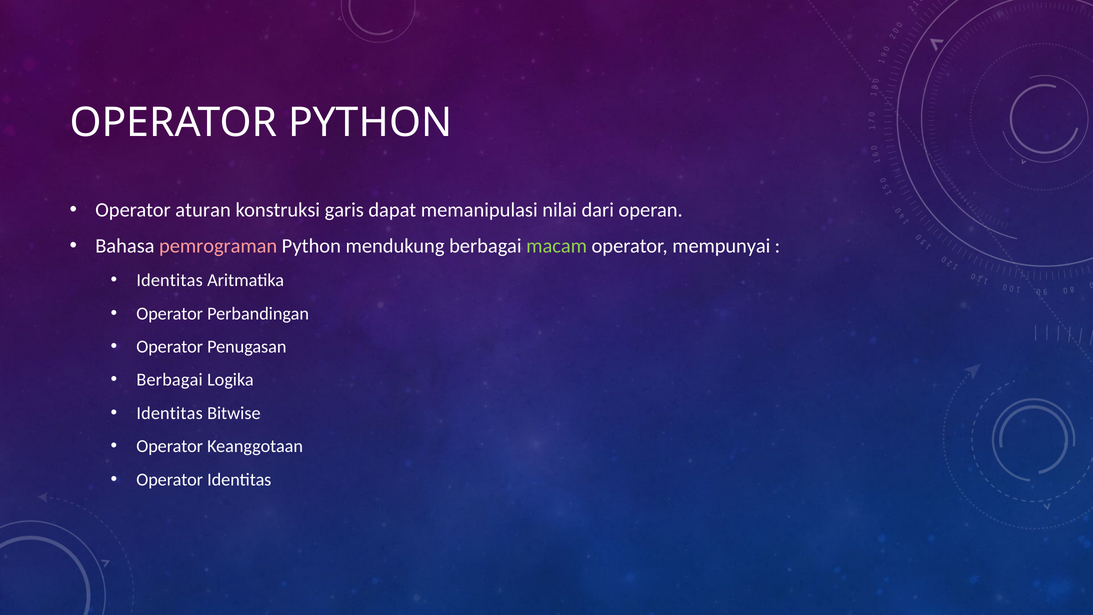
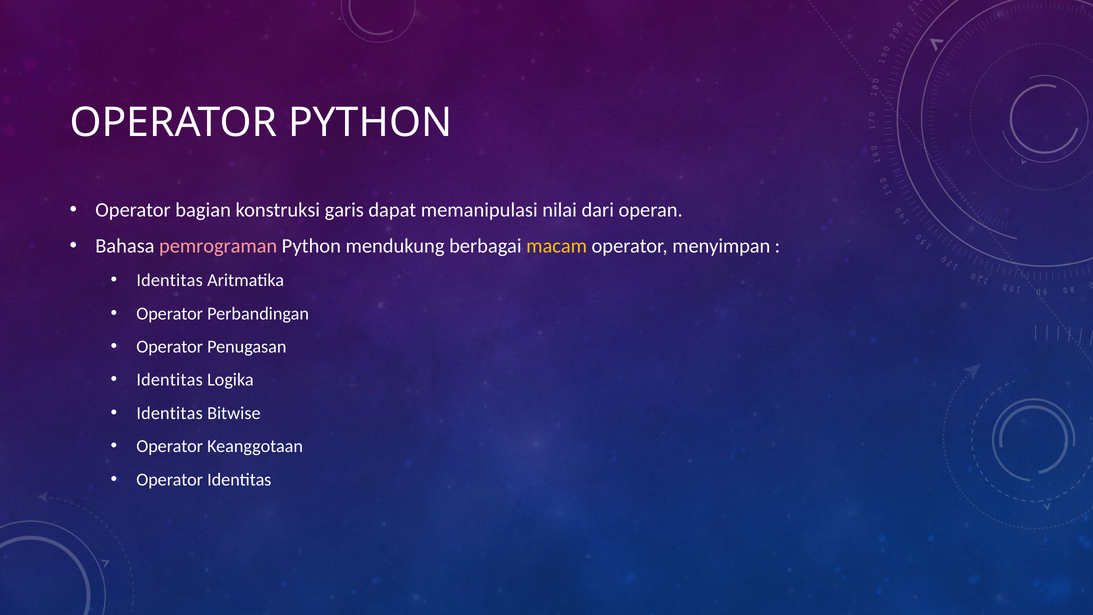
aturan: aturan -> bagian
macam colour: light green -> yellow
mempunyai: mempunyai -> menyimpan
Berbagai at (170, 380): Berbagai -> Identitas
